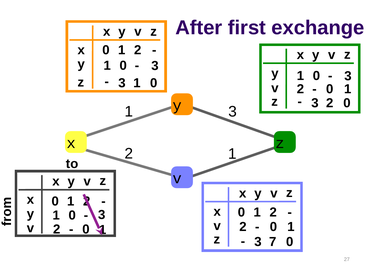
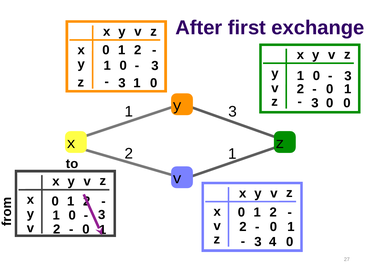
3 2: 2 -> 0
7: 7 -> 4
